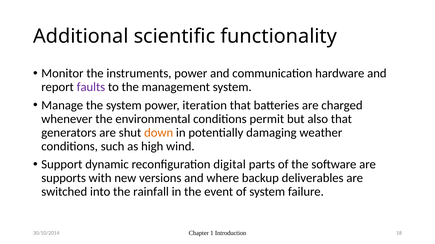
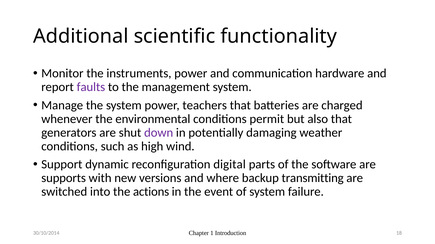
iteration: iteration -> teachers
down colour: orange -> purple
deliverables: deliverables -> transmitting
rainfall: rainfall -> actions
